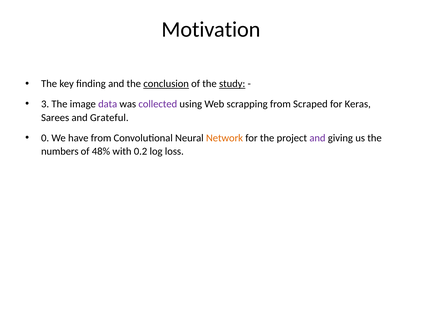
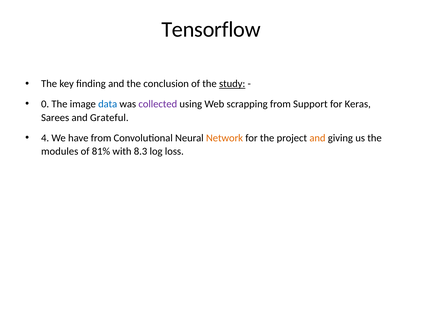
Motivation: Motivation -> Tensorflow
conclusion underline: present -> none
3: 3 -> 0
data colour: purple -> blue
Scraped: Scraped -> Support
0: 0 -> 4
and at (317, 138) colour: purple -> orange
numbers: numbers -> modules
48%: 48% -> 81%
0.2: 0.2 -> 8.3
